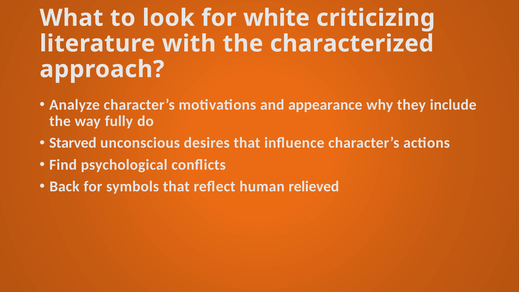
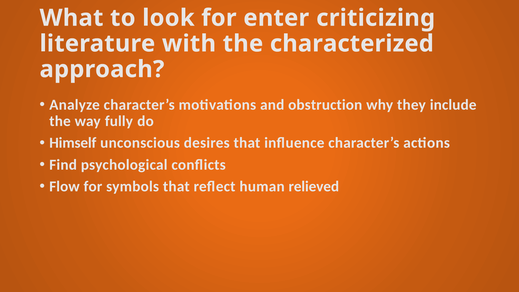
white: white -> enter
appearance: appearance -> obstruction
Starved: Starved -> Himself
Back: Back -> Flow
